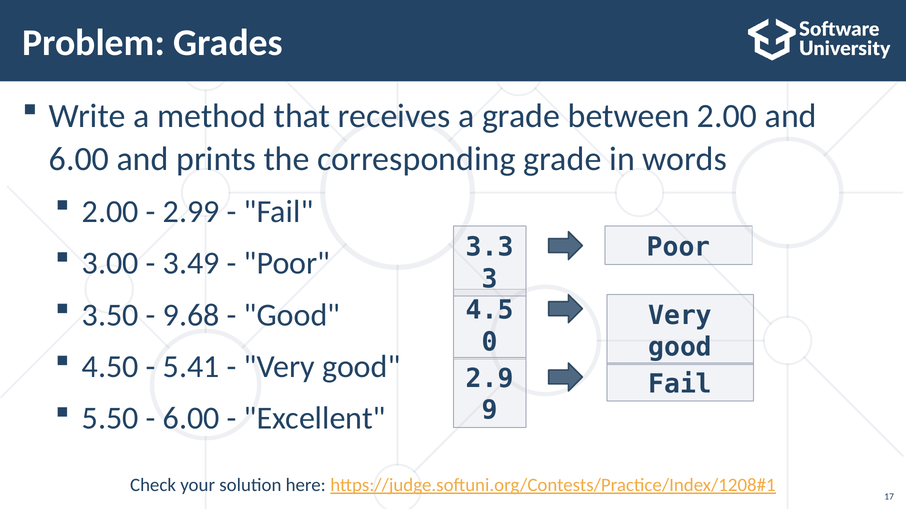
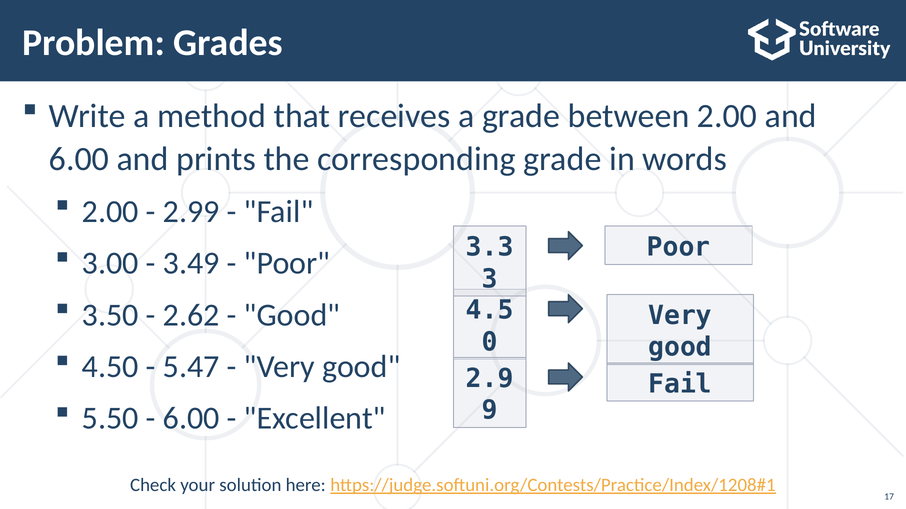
9.68: 9.68 -> 2.62
5.41: 5.41 -> 5.47
